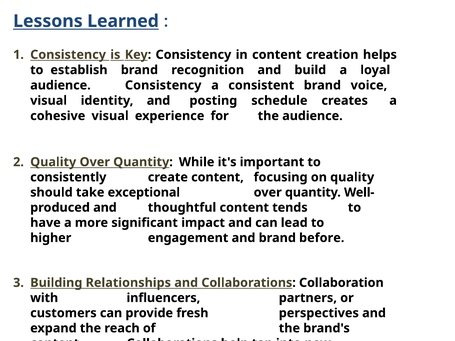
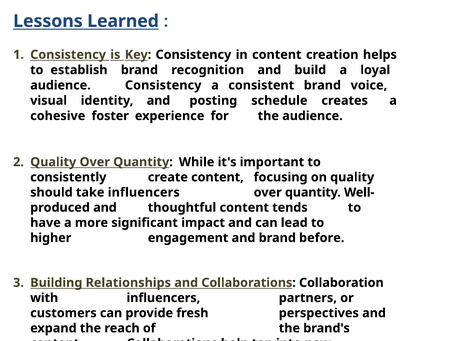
cohesive visual: visual -> foster
take exceptional: exceptional -> influencers
